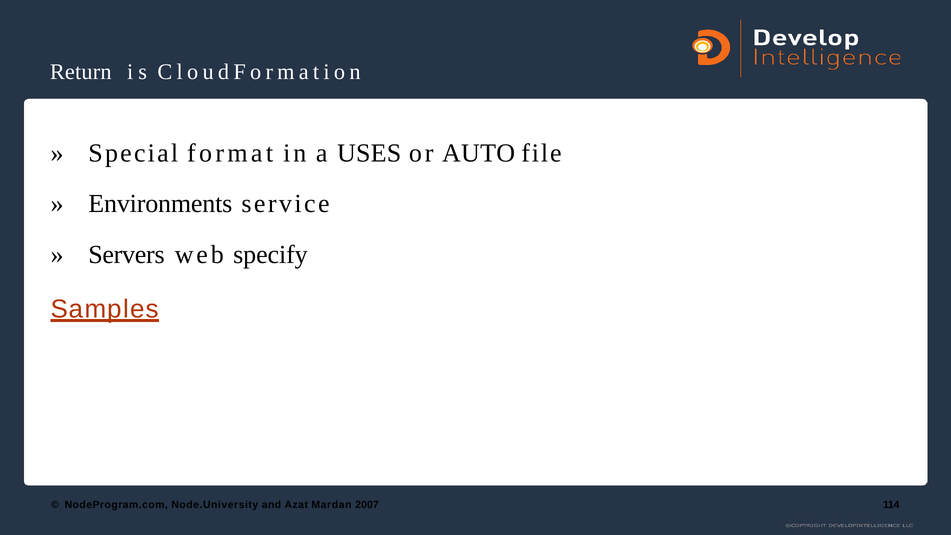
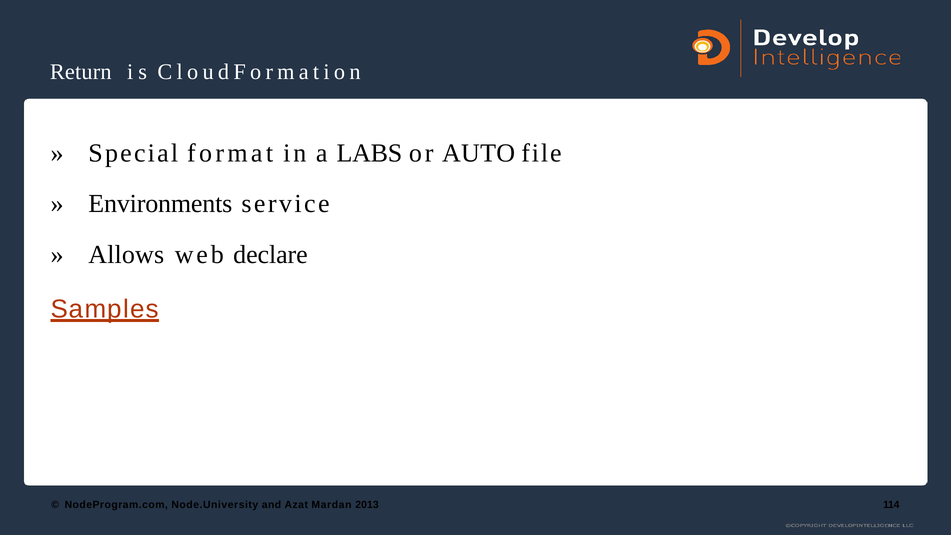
USES: USES -> LABS
Servers: Servers -> Allows
specify: specify -> declare
2007: 2007 -> 2013
